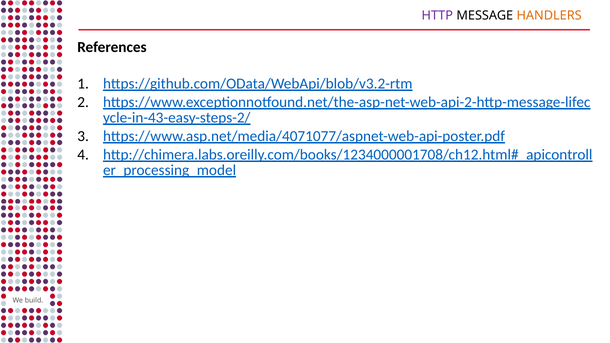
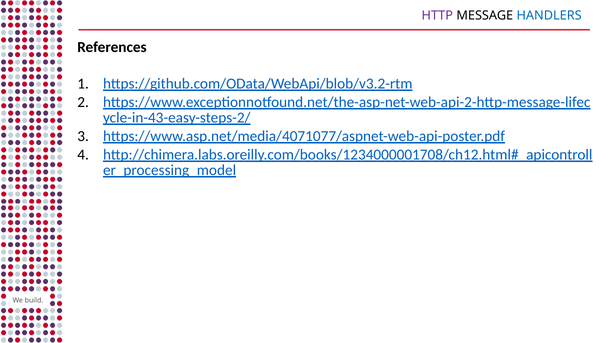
HANDLERS colour: orange -> blue
